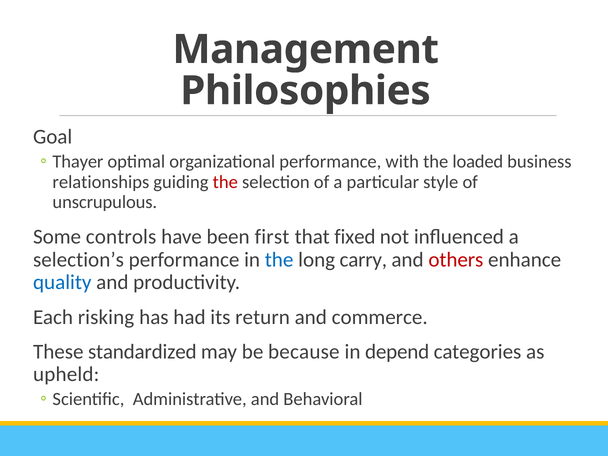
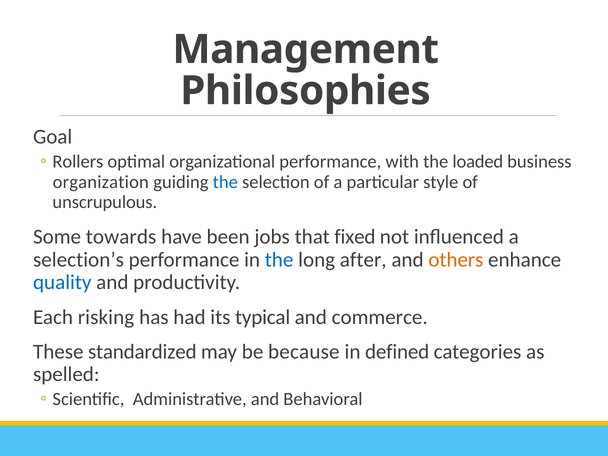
Thayer: Thayer -> Rollers
relationships: relationships -> organization
the at (225, 182) colour: red -> blue
controls: controls -> towards
first: first -> jobs
carry: carry -> after
others colour: red -> orange
return: return -> typical
depend: depend -> defined
upheld: upheld -> spelled
